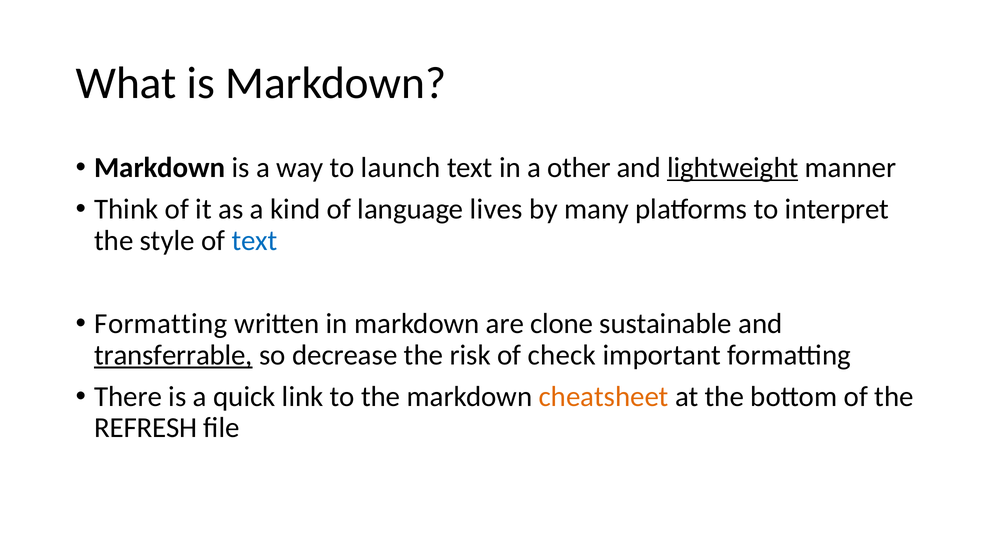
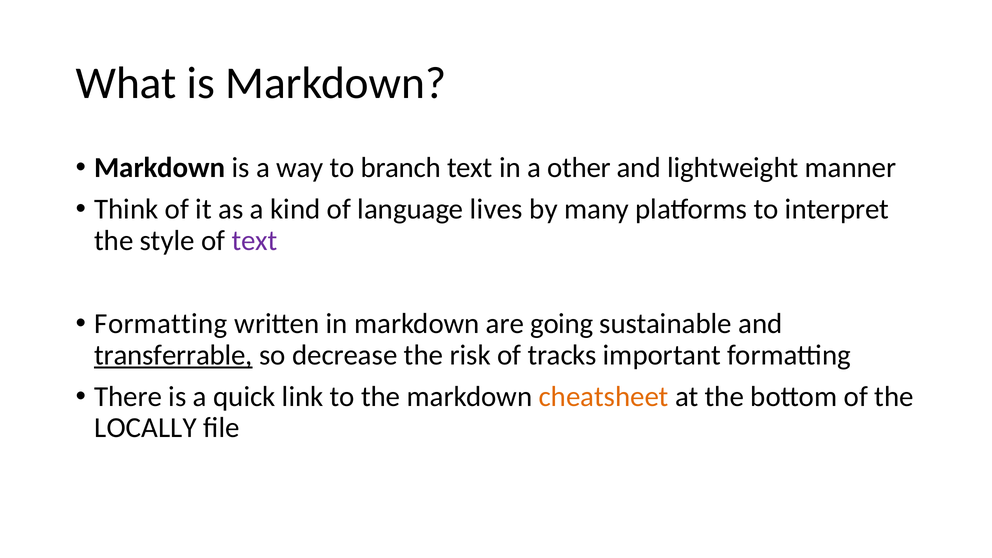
launch: launch -> branch
lightweight underline: present -> none
text at (255, 241) colour: blue -> purple
clone: clone -> going
check: check -> tracks
REFRESH: REFRESH -> LOCALLY
